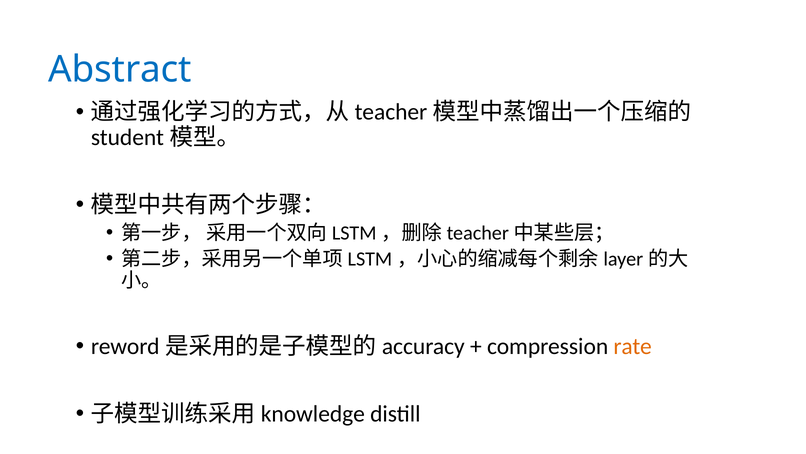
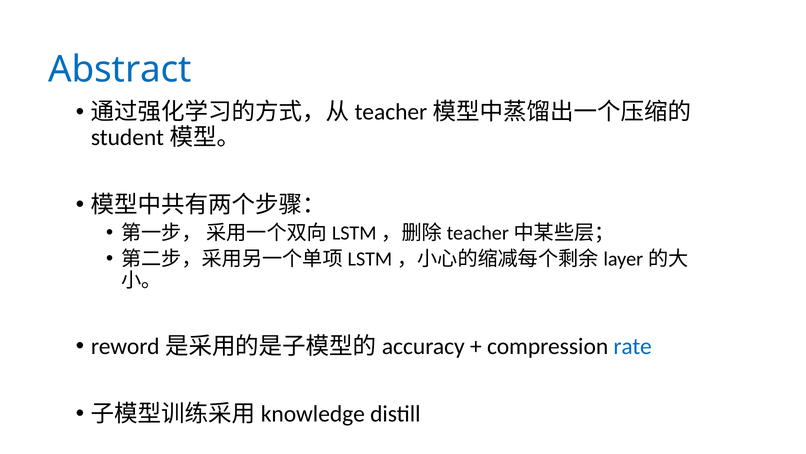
rate colour: orange -> blue
